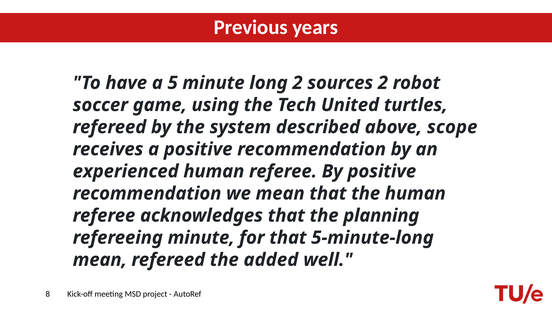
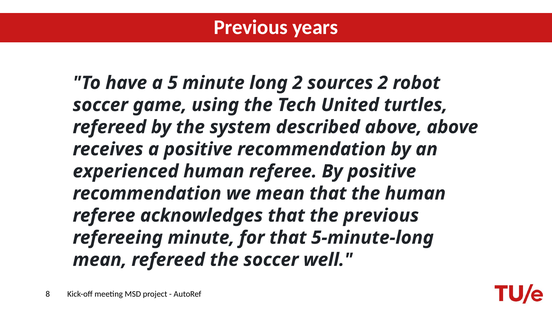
above scope: scope -> above
the planning: planning -> previous
the added: added -> soccer
